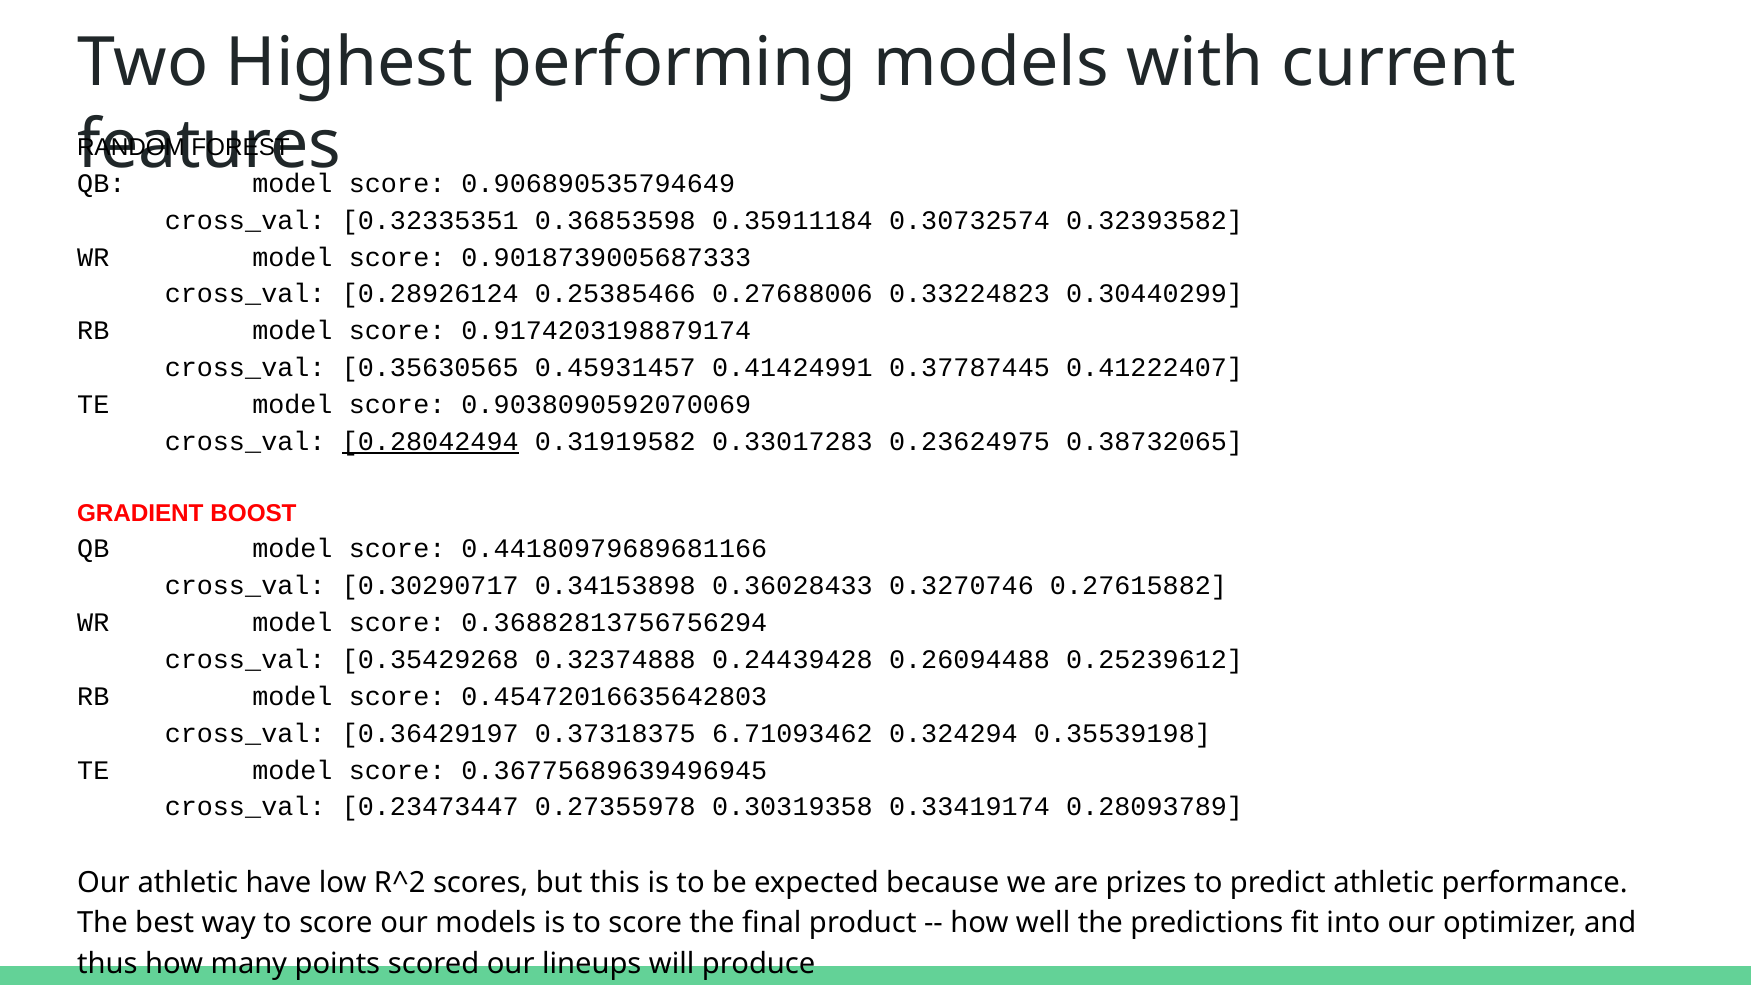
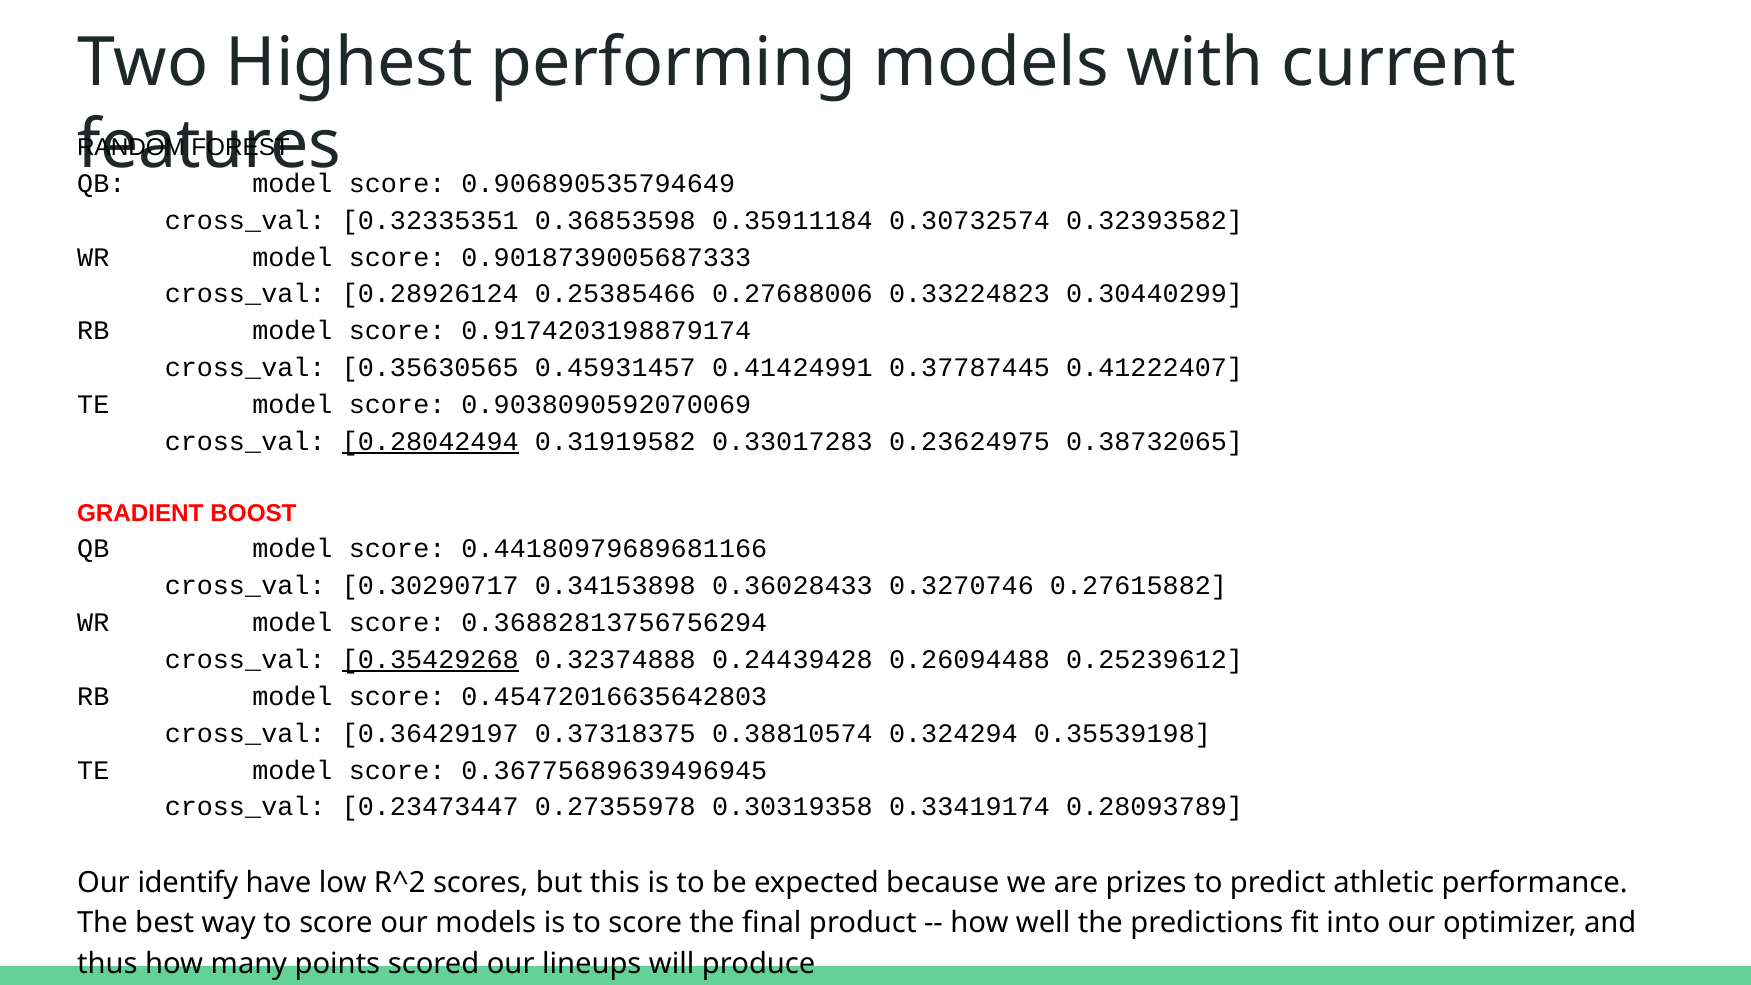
0.35429268 underline: none -> present
6.71093462: 6.71093462 -> 0.38810574
Our athletic: athletic -> identify
